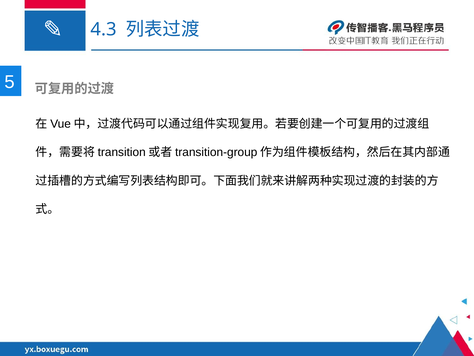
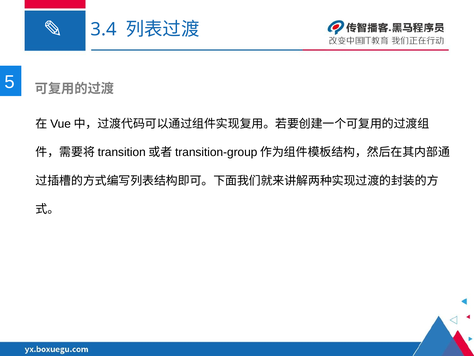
4.3: 4.3 -> 3.4
